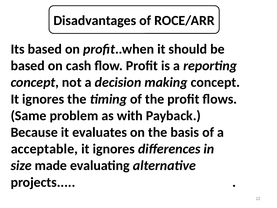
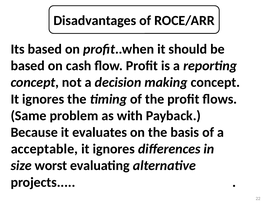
made: made -> worst
